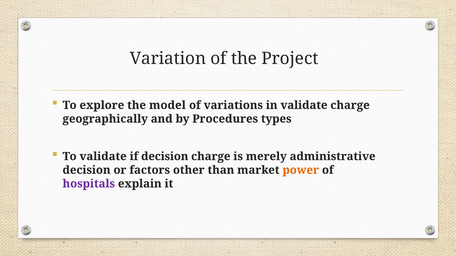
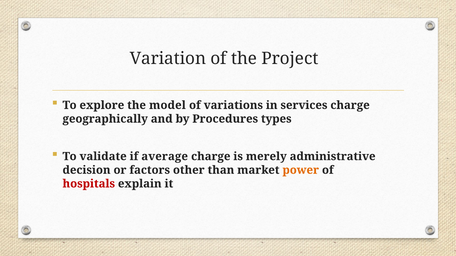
in validate: validate -> services
if decision: decision -> average
hospitals colour: purple -> red
